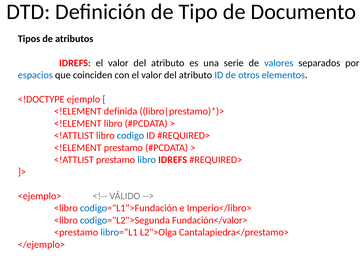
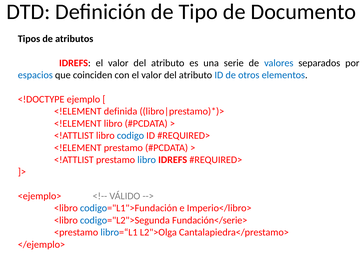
Fundación</valor>: Fundación</valor> -> Fundación</serie>
